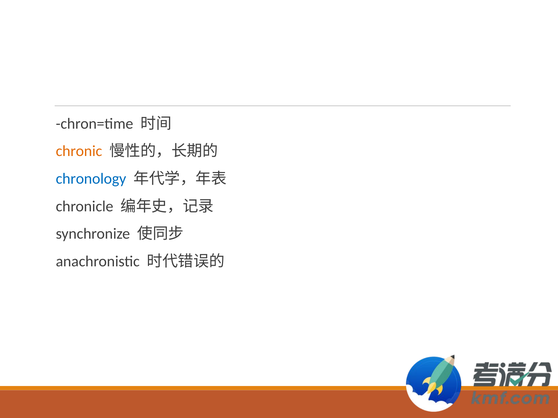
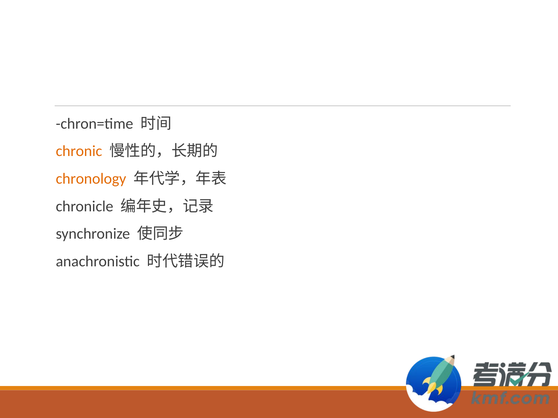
chronology colour: blue -> orange
